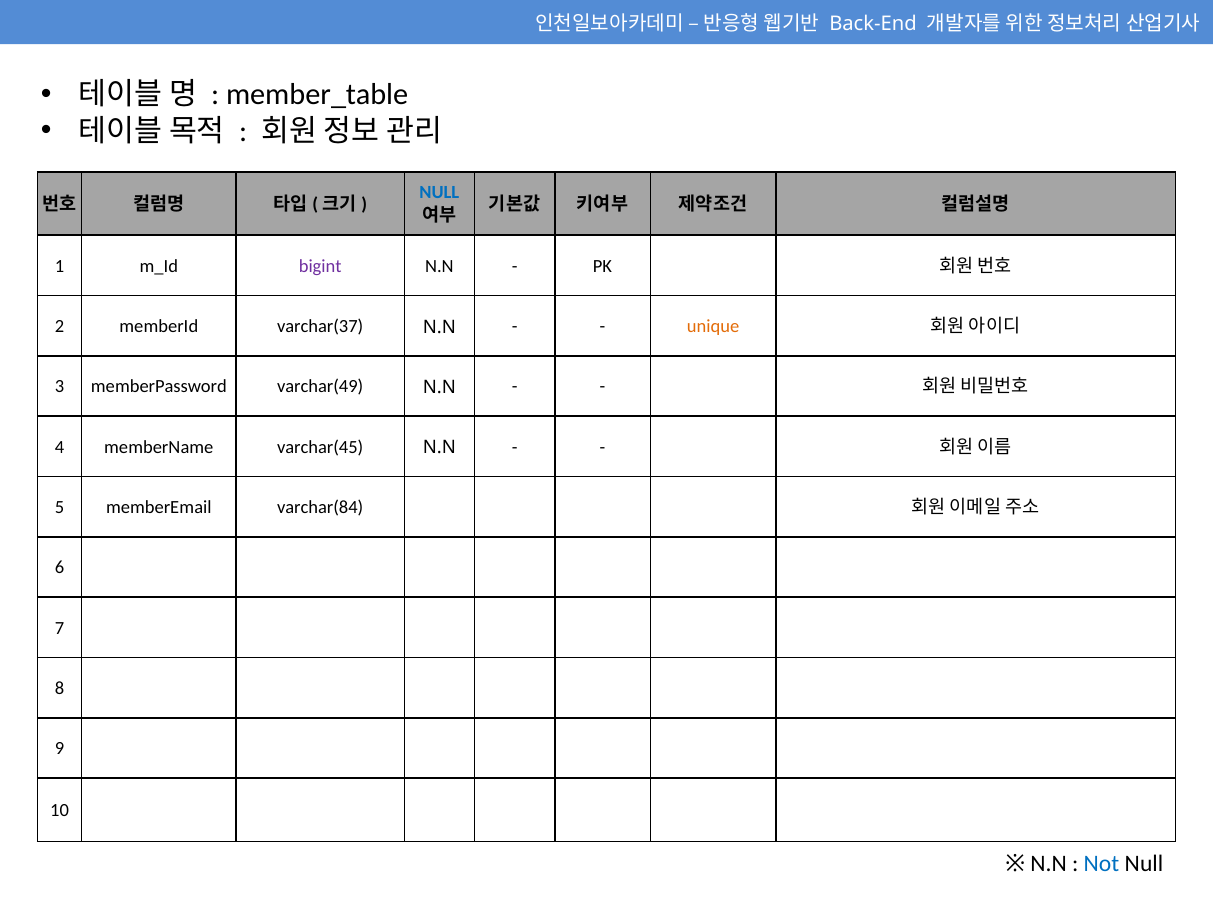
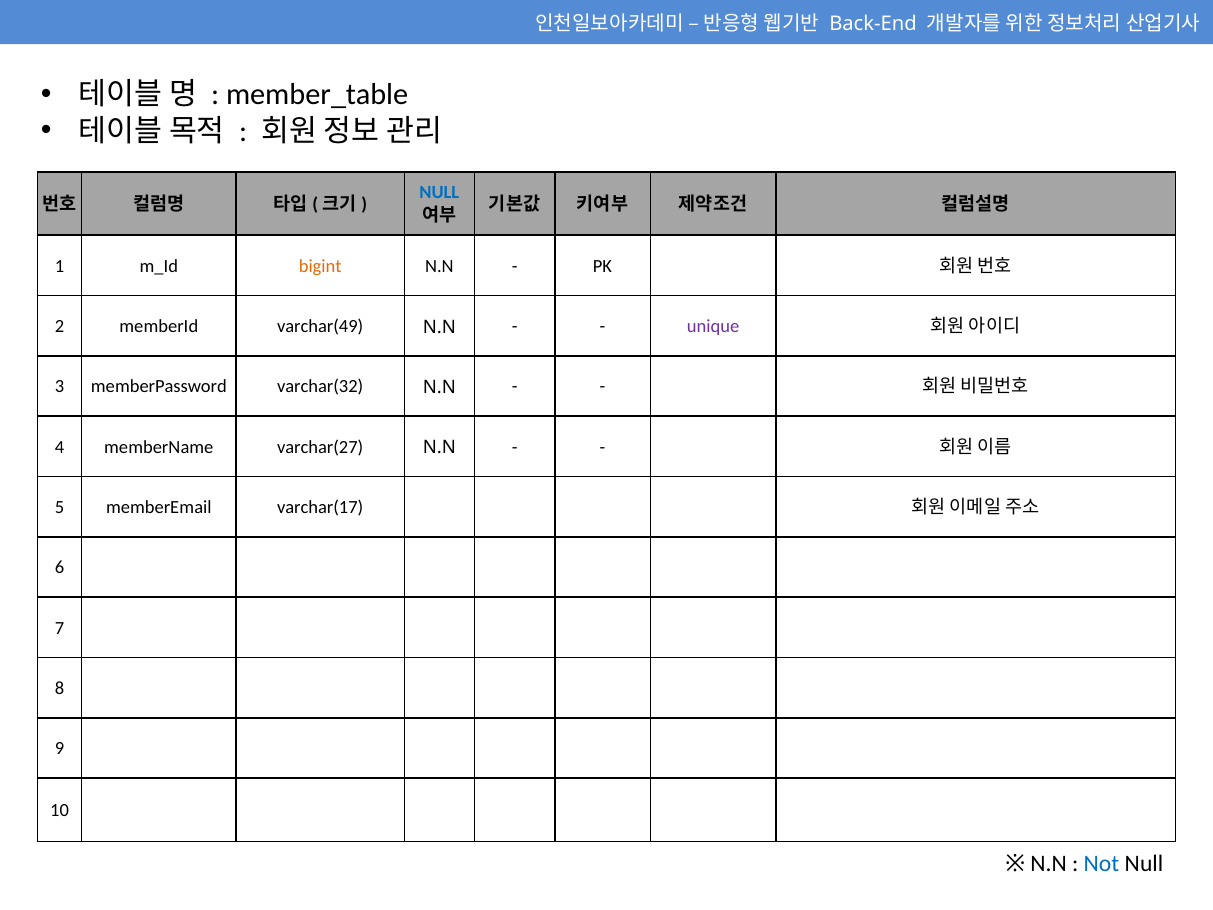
bigint colour: purple -> orange
varchar(37: varchar(37 -> varchar(49
unique colour: orange -> purple
varchar(49: varchar(49 -> varchar(32
varchar(45: varchar(45 -> varchar(27
varchar(84: varchar(84 -> varchar(17
